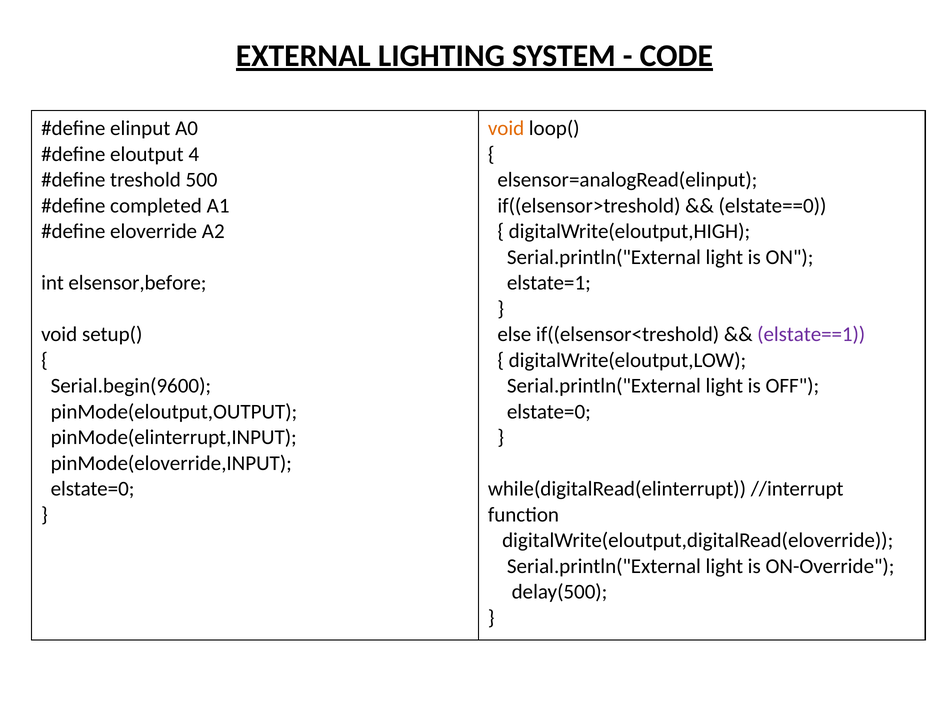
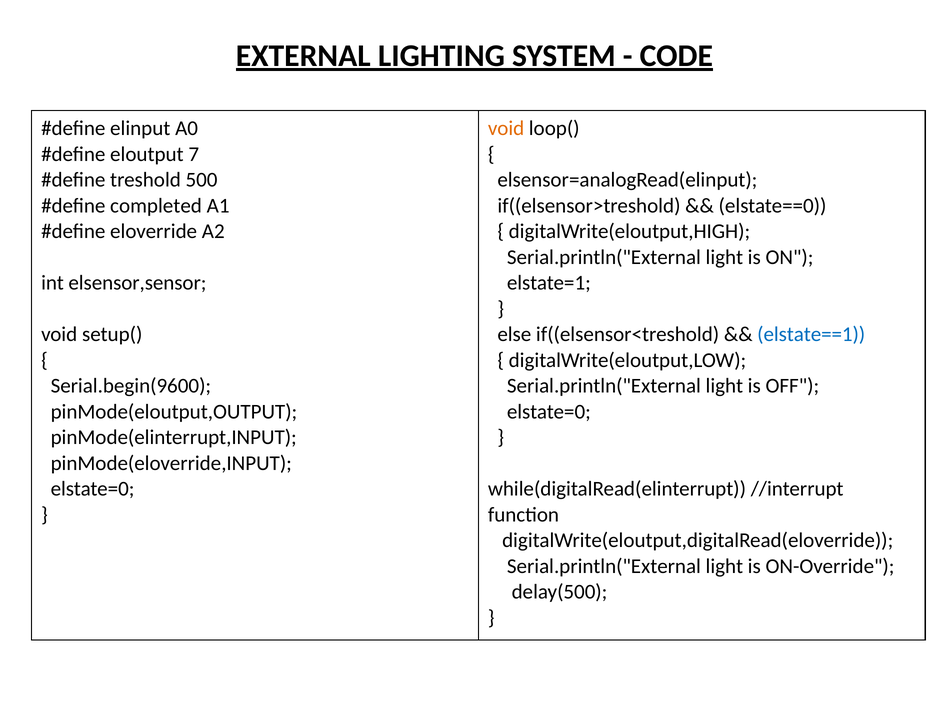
4: 4 -> 7
elsensor,before: elsensor,before -> elsensor,sensor
elstate==1 colour: purple -> blue
